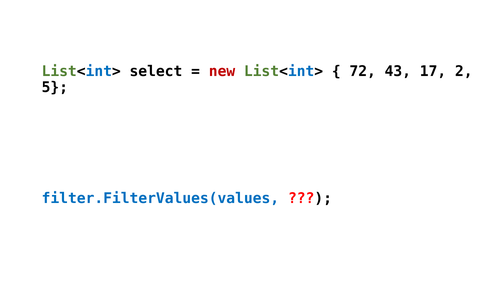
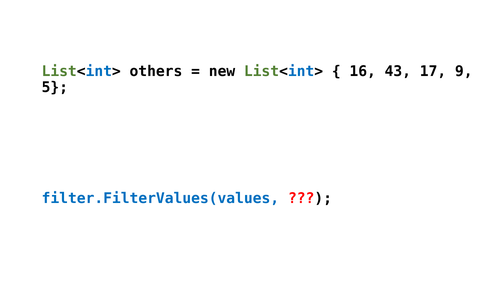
select: select -> others
new colour: red -> black
72: 72 -> 16
2: 2 -> 9
